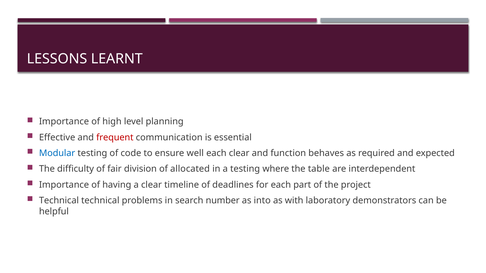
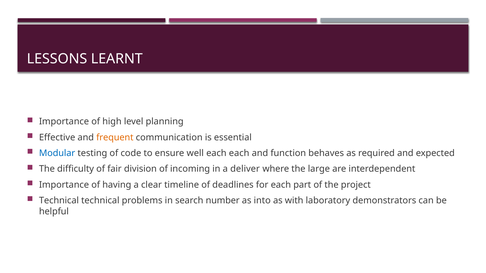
frequent colour: red -> orange
each clear: clear -> each
allocated: allocated -> incoming
a testing: testing -> deliver
table: table -> large
